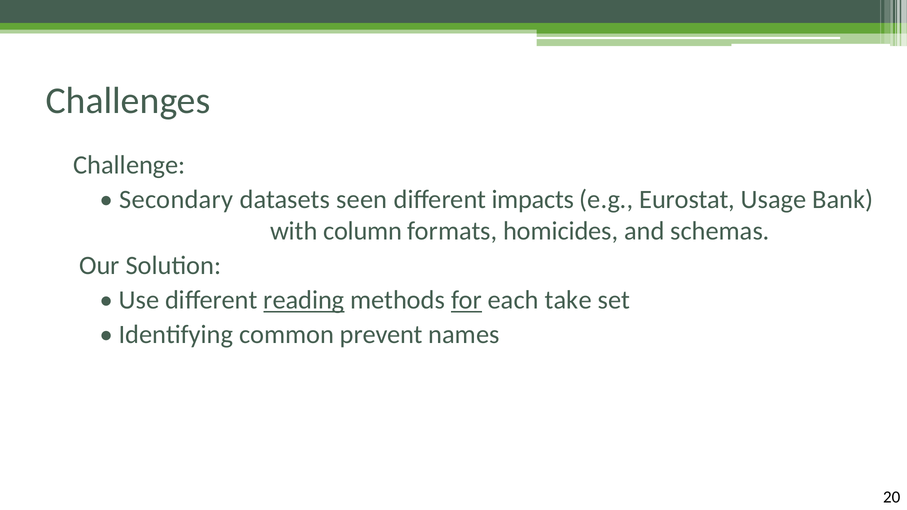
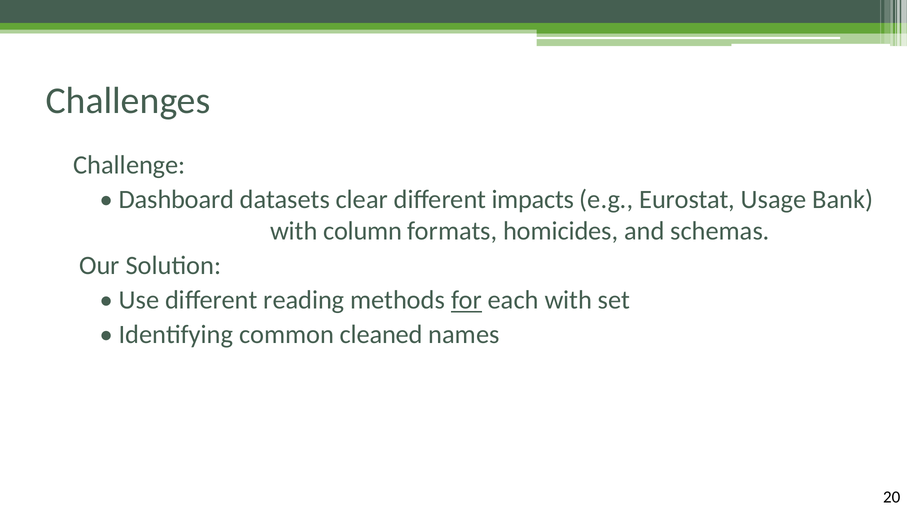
Secondary: Secondary -> Dashboard
seen: seen -> clear
reading underline: present -> none
each take: take -> with
prevent: prevent -> cleaned
